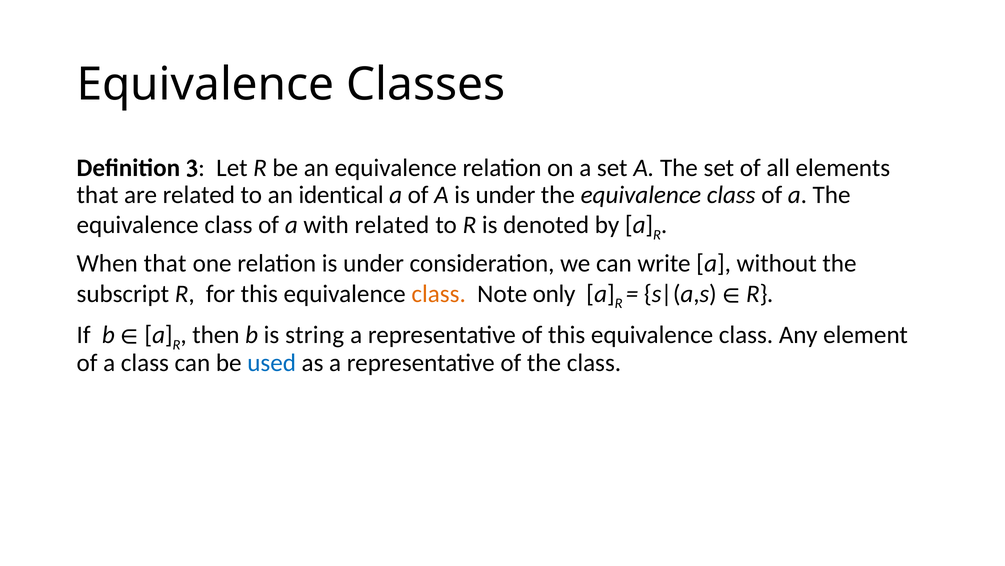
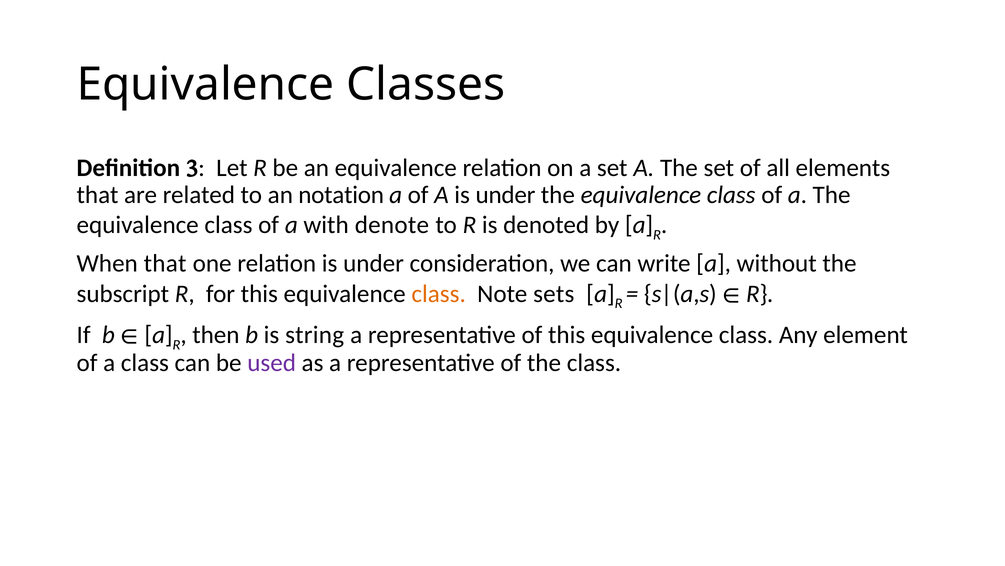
identical: identical -> notation
with related: related -> denote
only: only -> sets
used colour: blue -> purple
